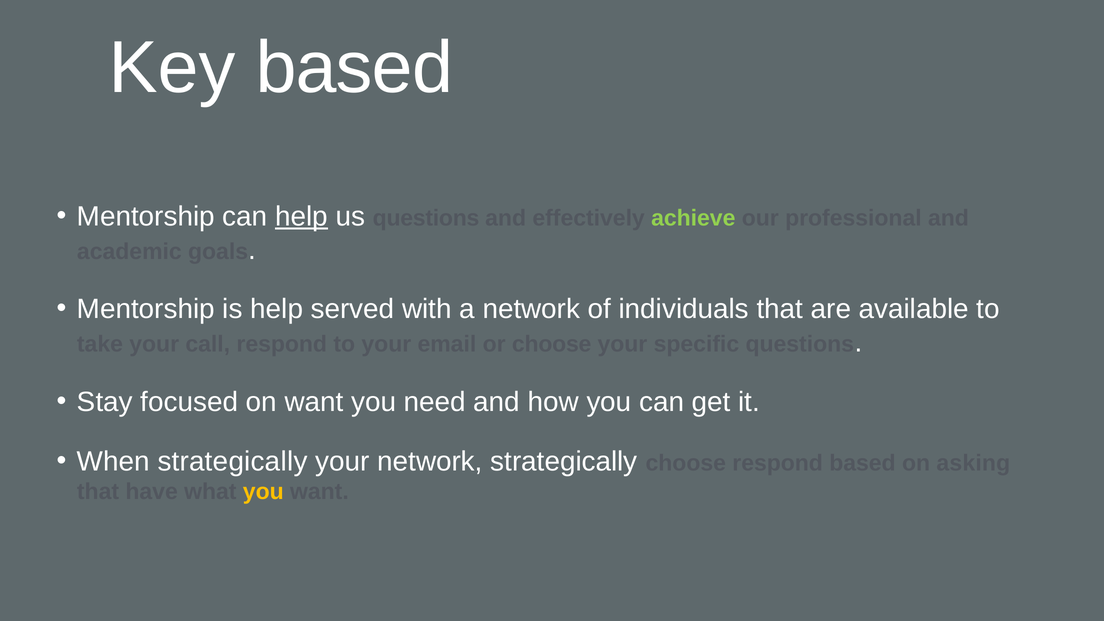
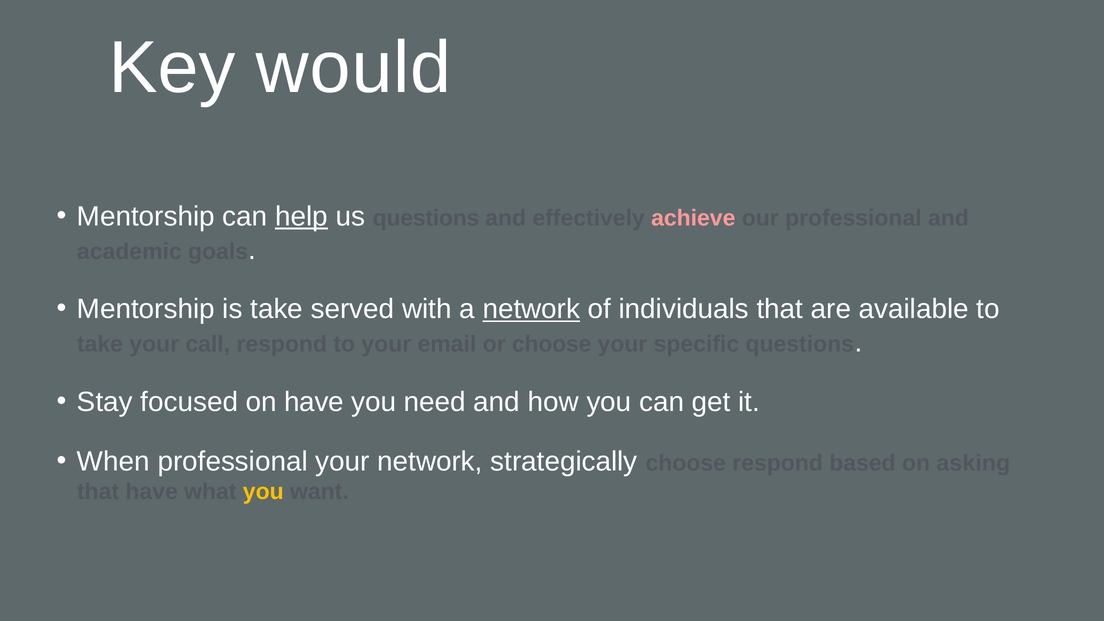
Key based: based -> would
achieve colour: light green -> pink
is help: help -> take
network at (531, 309) underline: none -> present
on want: want -> have
When strategically: strategically -> professional
